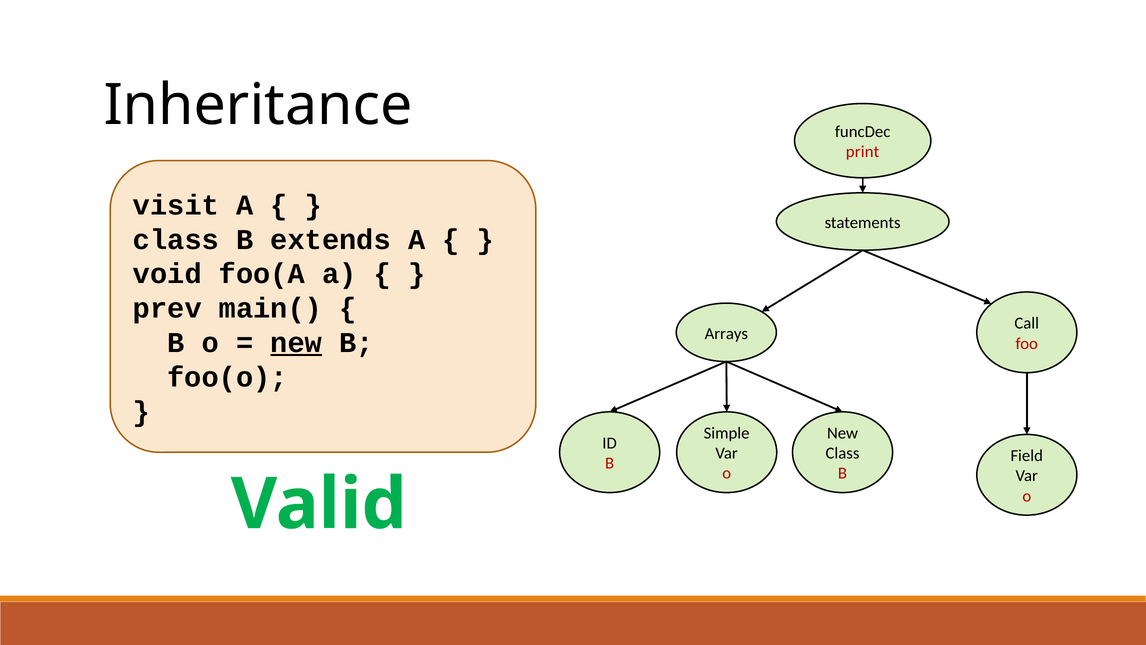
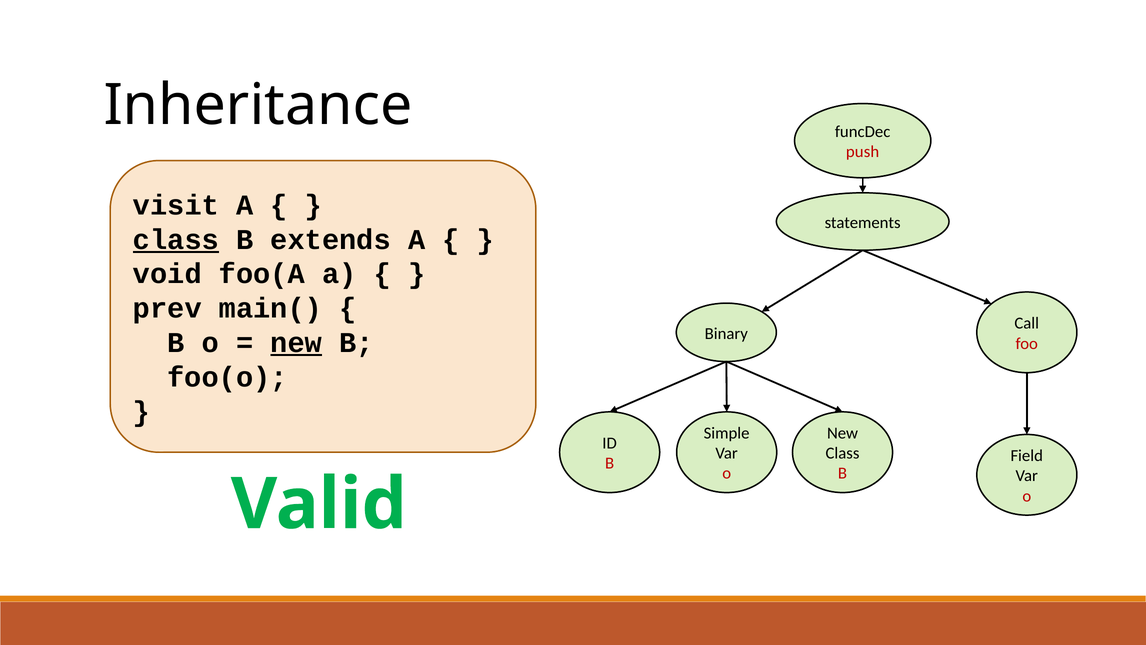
print: print -> push
class at (176, 239) underline: none -> present
Arrays: Arrays -> Binary
